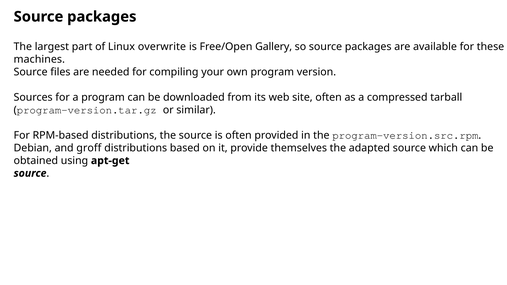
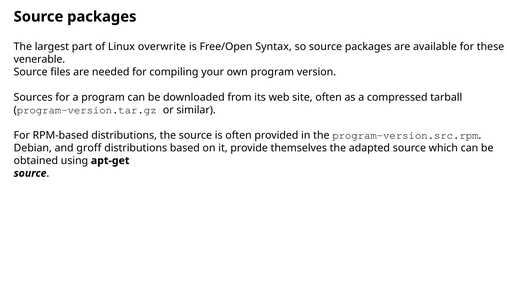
Gallery: Gallery -> Syntax
machines: machines -> venerable
